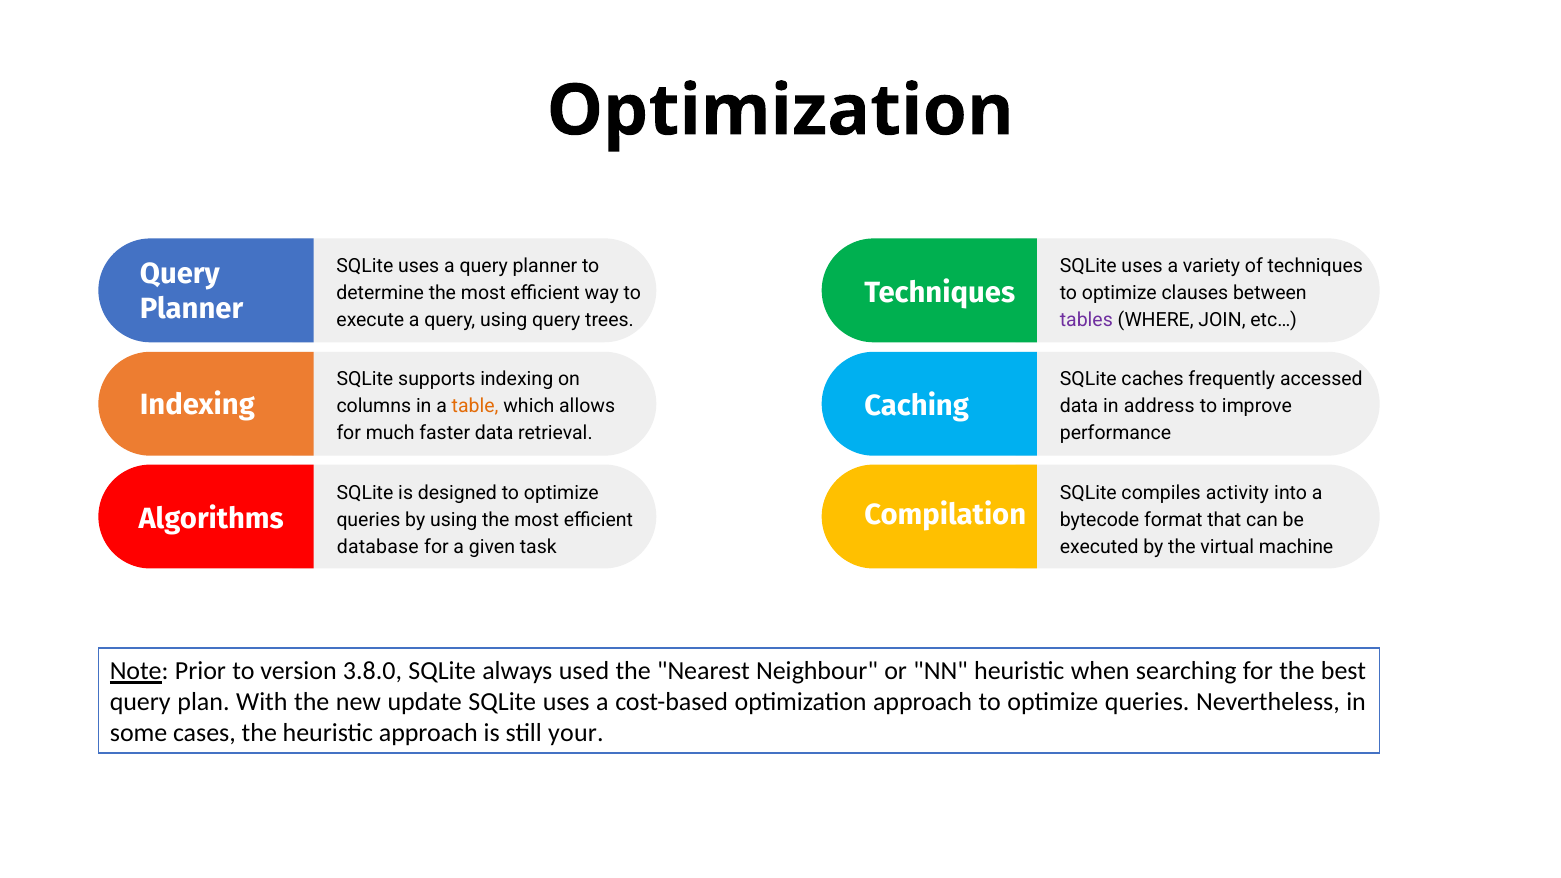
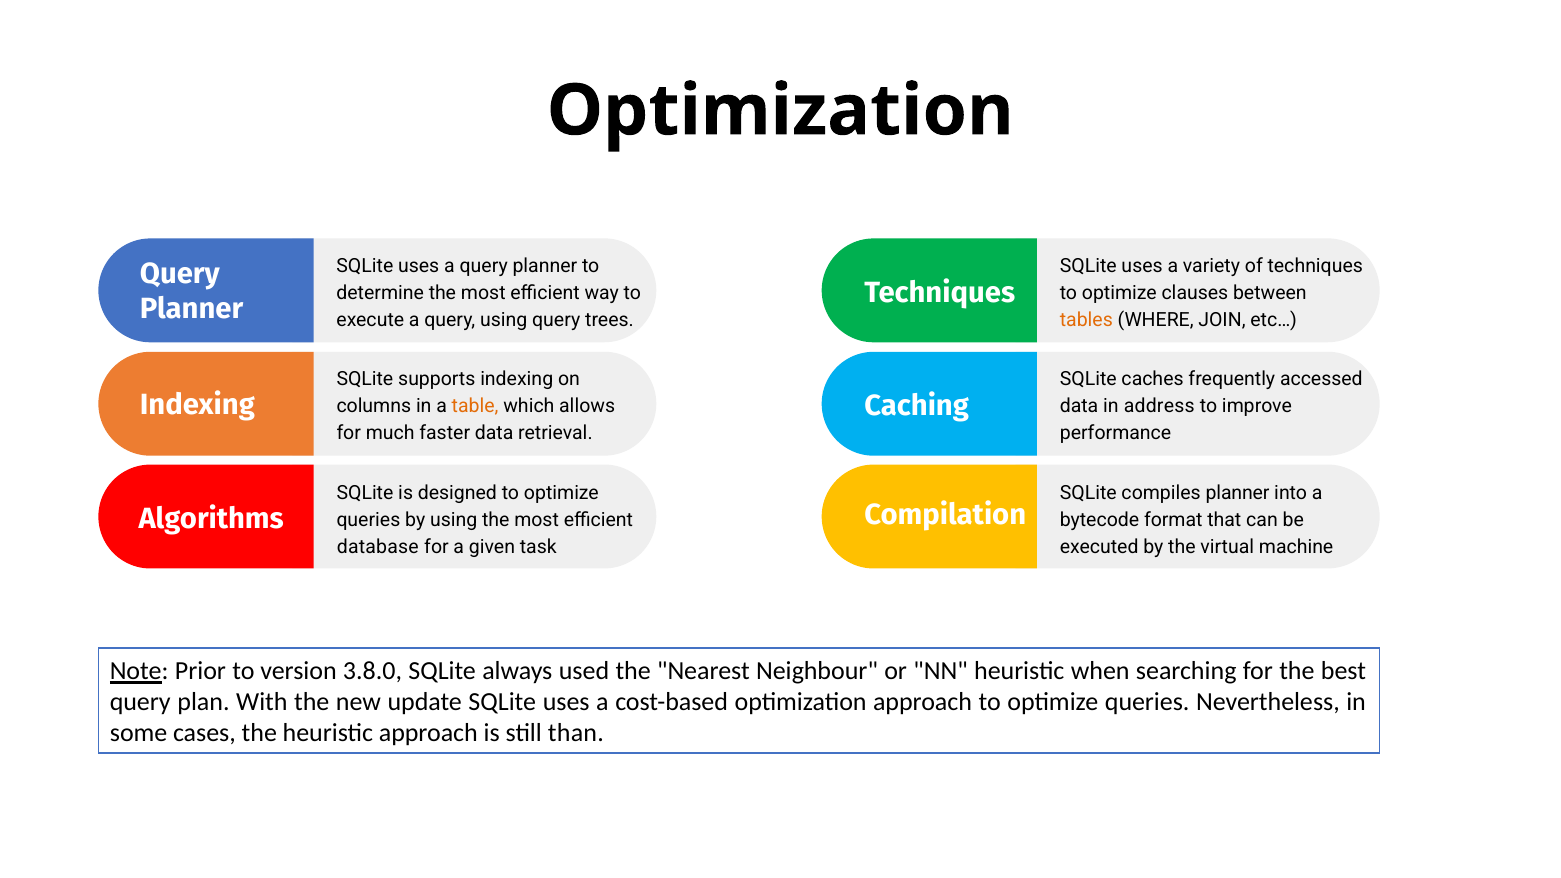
tables colour: purple -> orange
compiles activity: activity -> planner
your: your -> than
